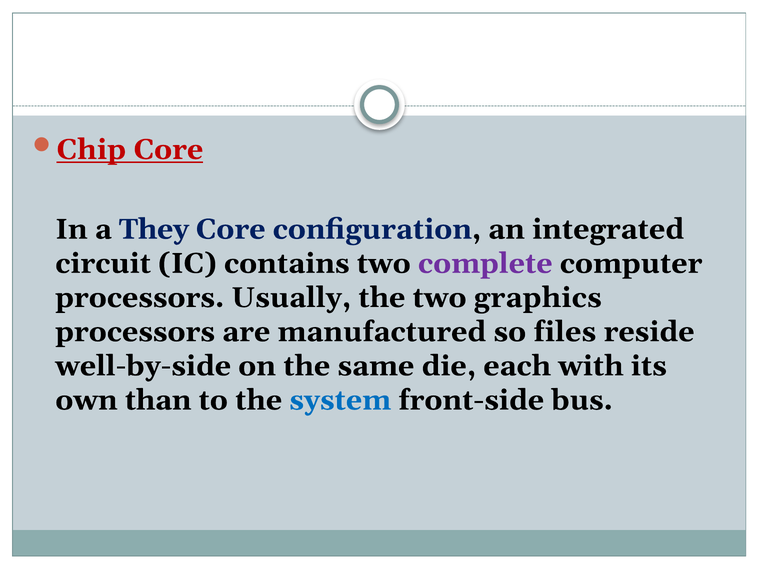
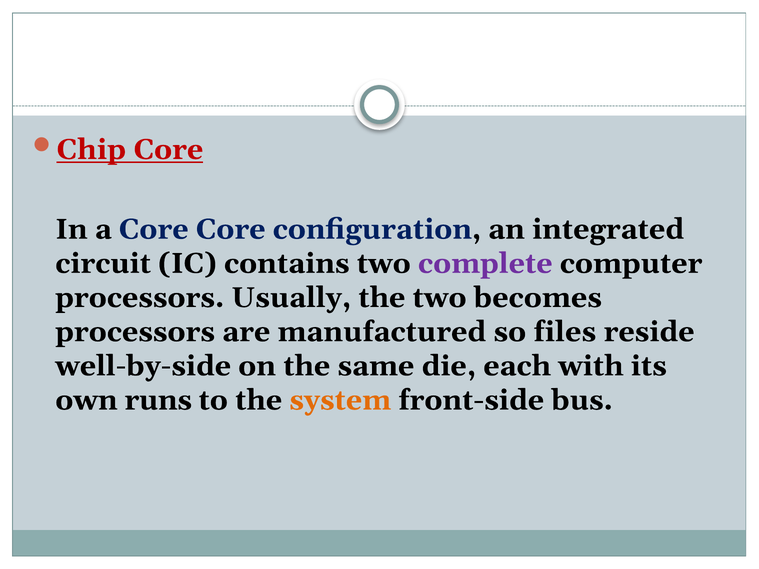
a They: They -> Core
graphics: graphics -> becomes
than: than -> runs
system colour: blue -> orange
